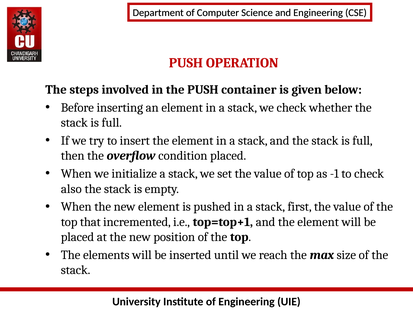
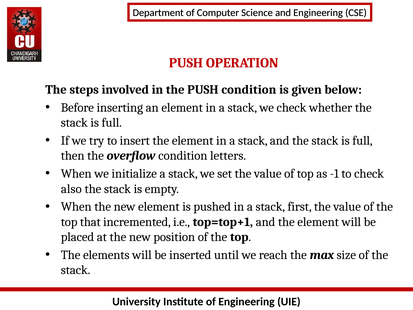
PUSH container: container -> condition
condition placed: placed -> letters
